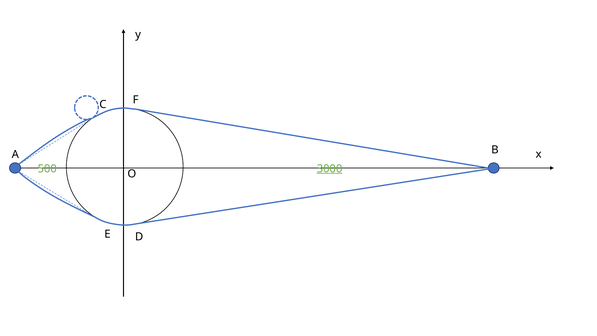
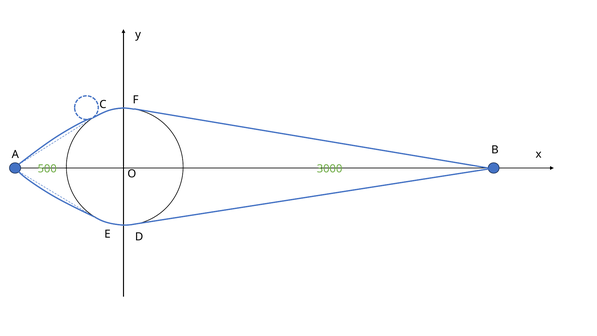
3000 underline: present -> none
